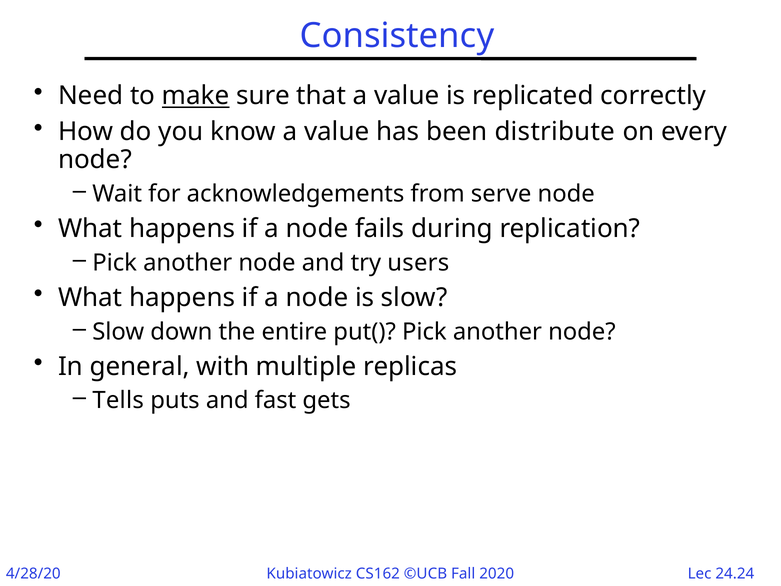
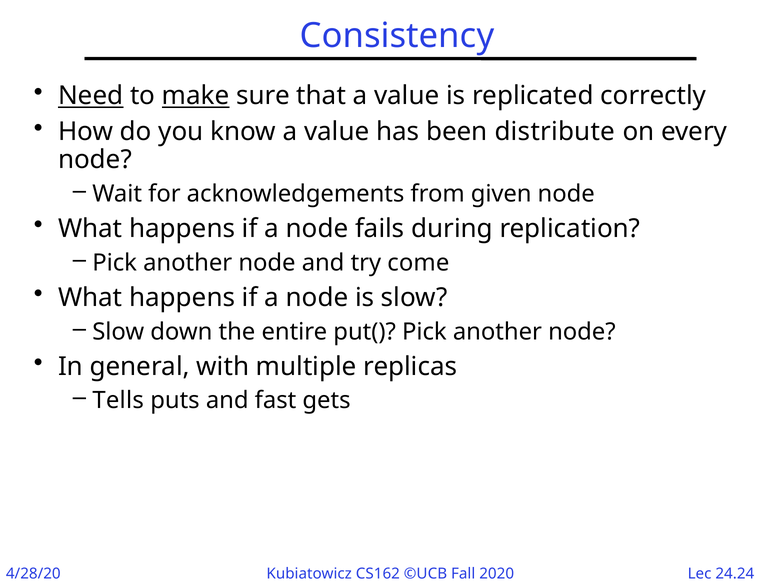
Need underline: none -> present
serve: serve -> given
users: users -> come
